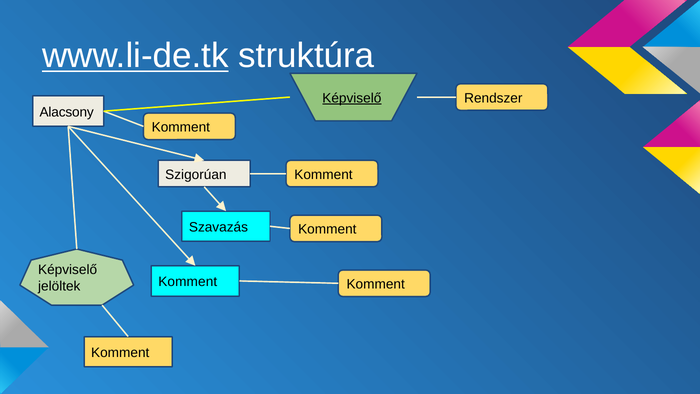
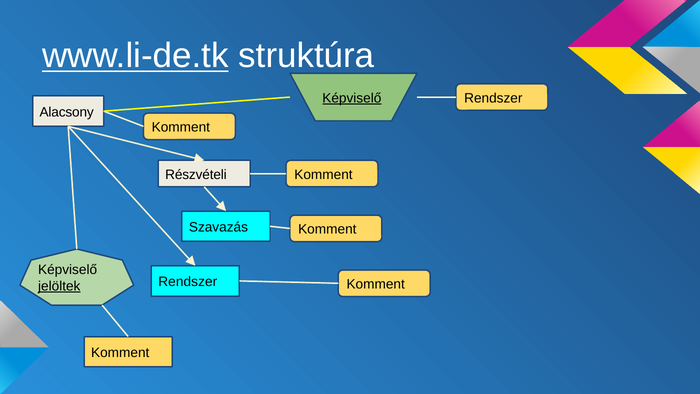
Szigorúan: Szigorúan -> Részvételi
Komment at (188, 282): Komment -> Rendszer
jelöltek underline: none -> present
